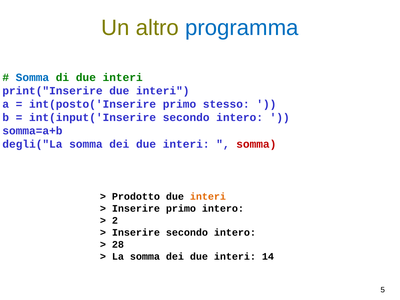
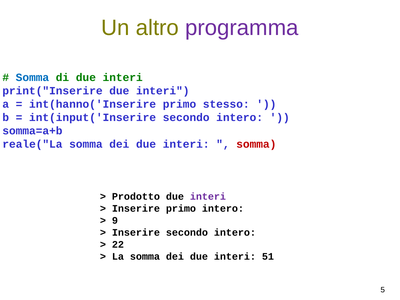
programma colour: blue -> purple
int(posto('Inserire: int(posto('Inserire -> int(hanno('Inserire
degli("La: degli("La -> reale("La
interi at (208, 196) colour: orange -> purple
2: 2 -> 9
28: 28 -> 22
14: 14 -> 51
